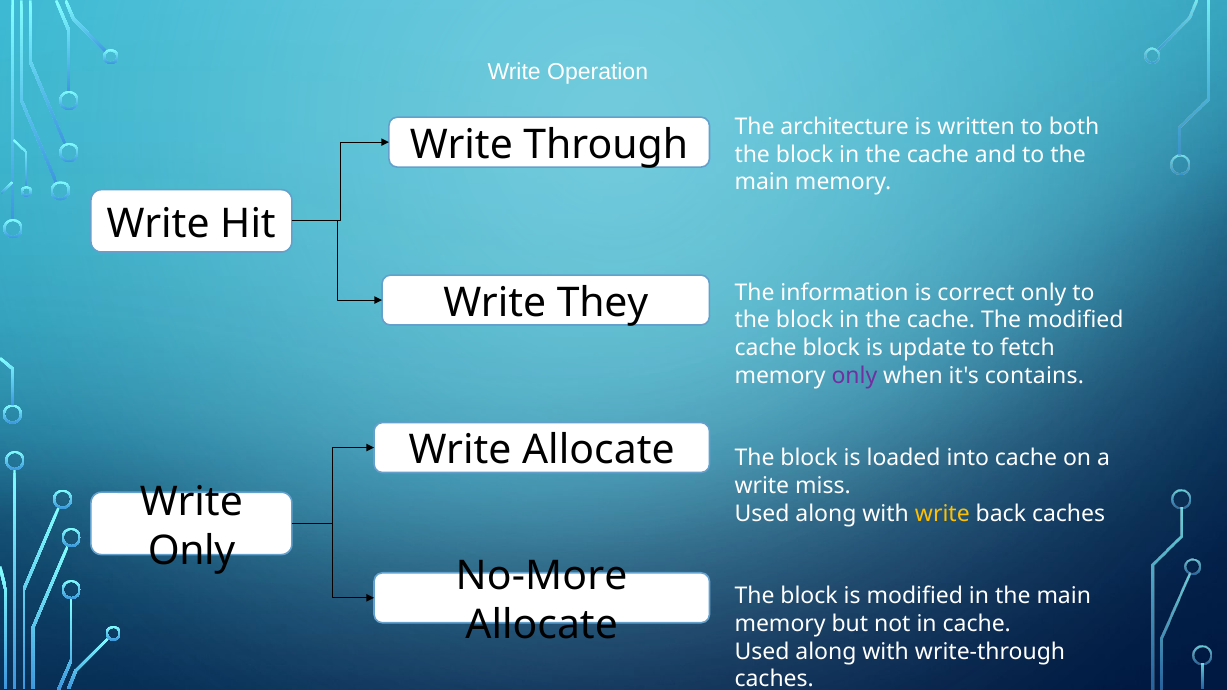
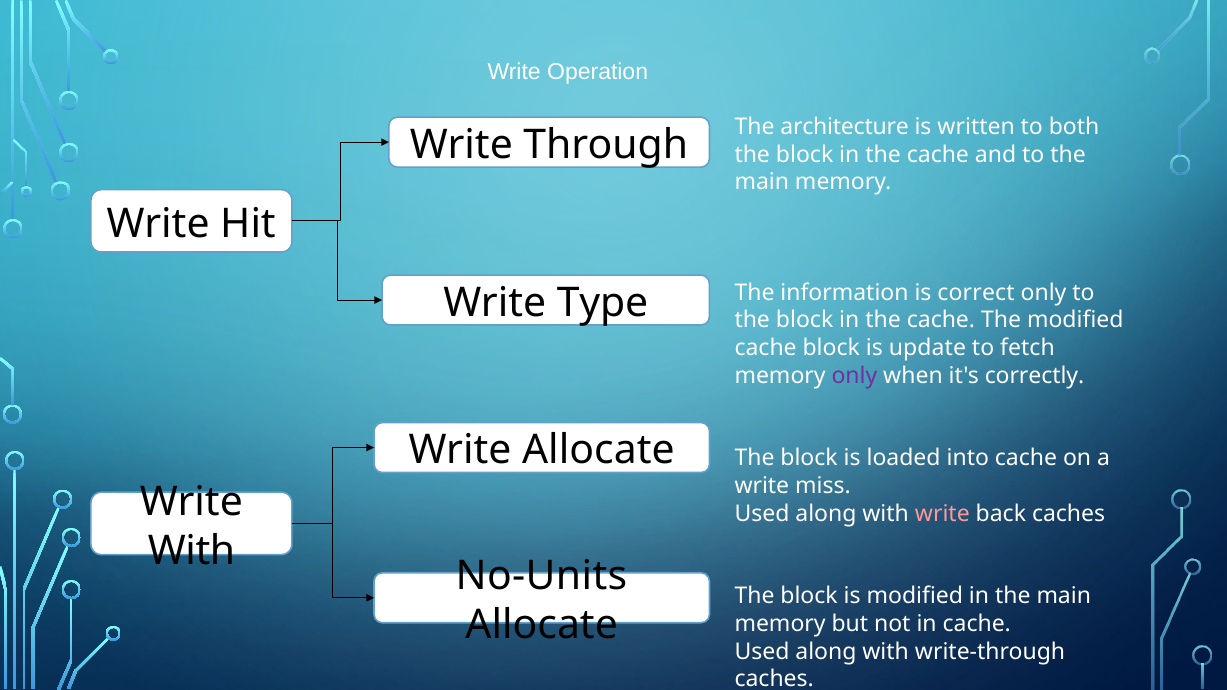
They: They -> Type
contains: contains -> correctly
write at (942, 514) colour: yellow -> pink
Only at (192, 551): Only -> With
No-More: No-More -> No-Units
